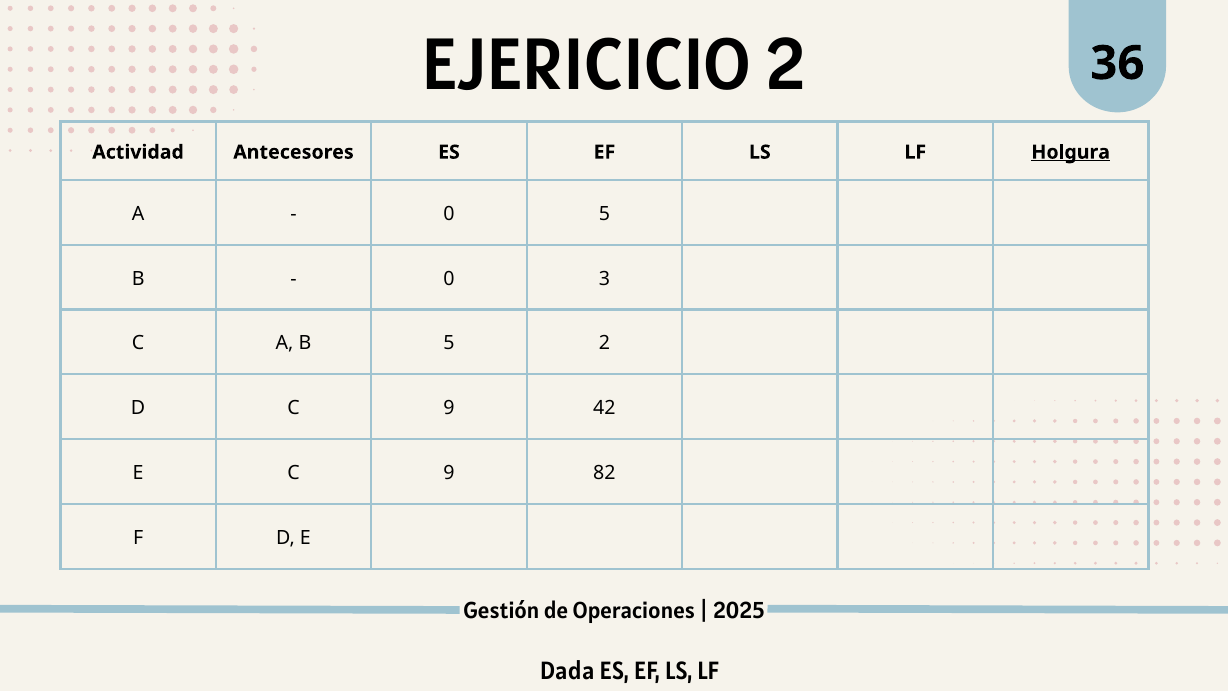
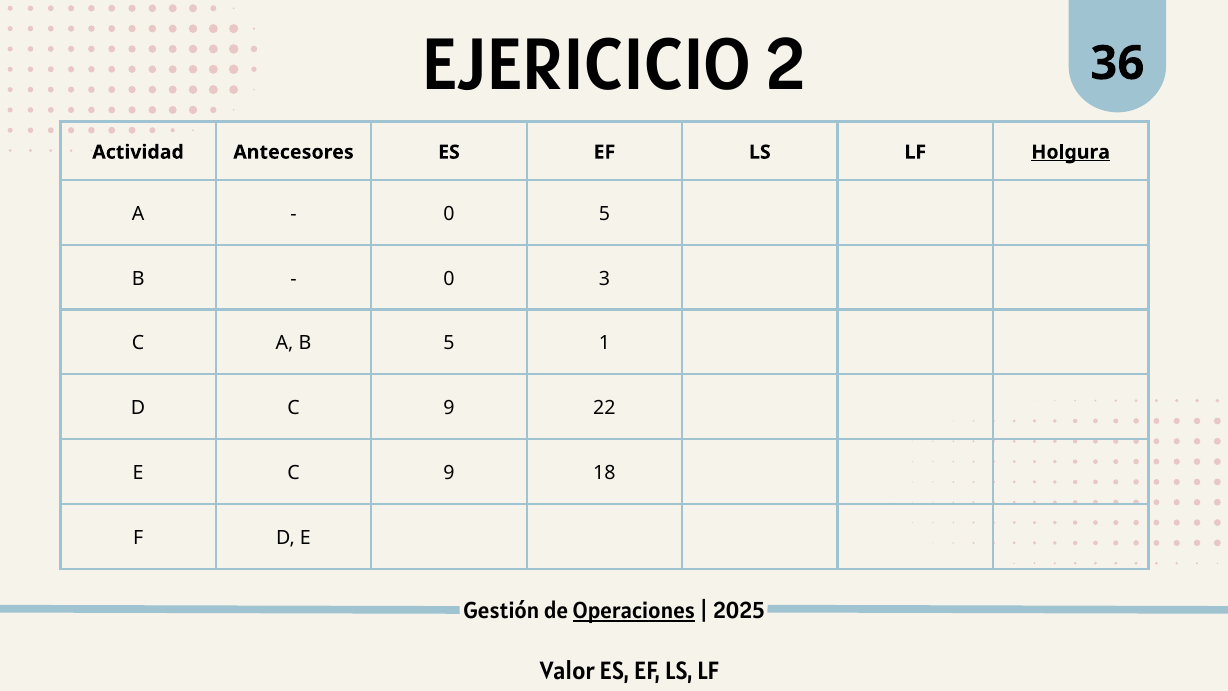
5 2: 2 -> 1
42: 42 -> 22
82: 82 -> 18
Operaciones underline: none -> present
Dada: Dada -> Valor
